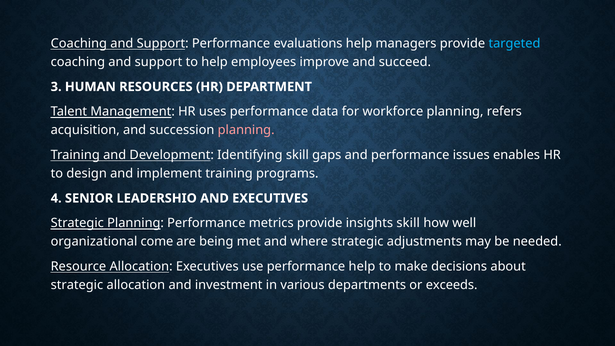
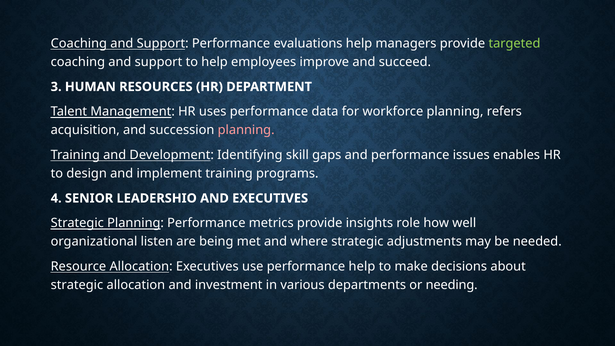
targeted colour: light blue -> light green
insights skill: skill -> role
come: come -> listen
exceeds: exceeds -> needing
